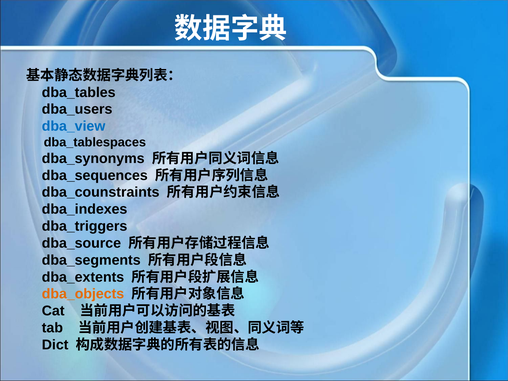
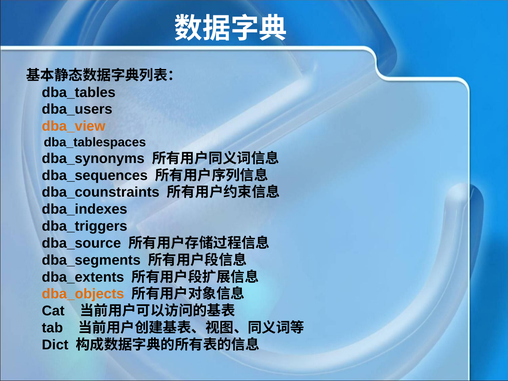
dba_view colour: blue -> orange
